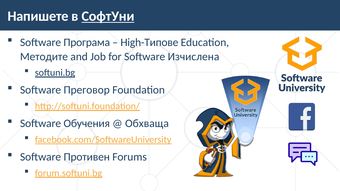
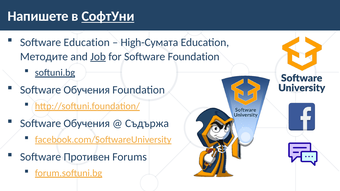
Software Програма: Програма -> Education
High-Типове: High-Типове -> High-Сумата
Job underline: none -> present
Software Изчислена: Изчислена -> Foundation
Преговор at (87, 90): Преговор -> Обучения
Обхваща: Обхваща -> Съдържа
